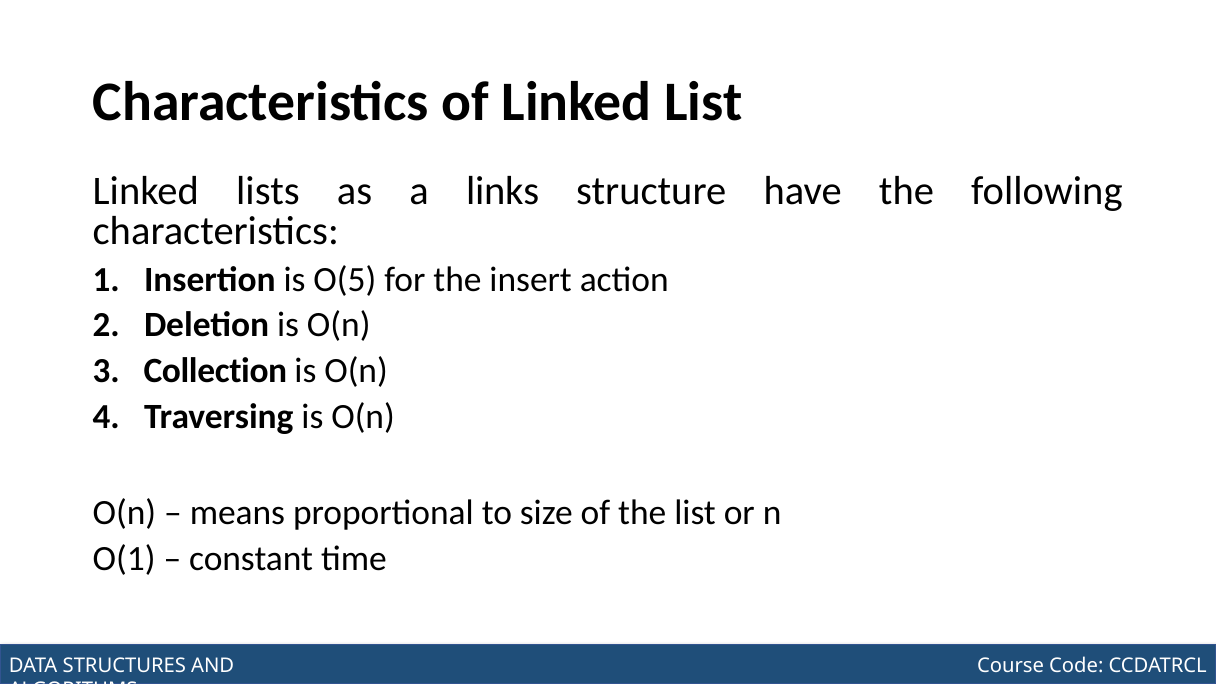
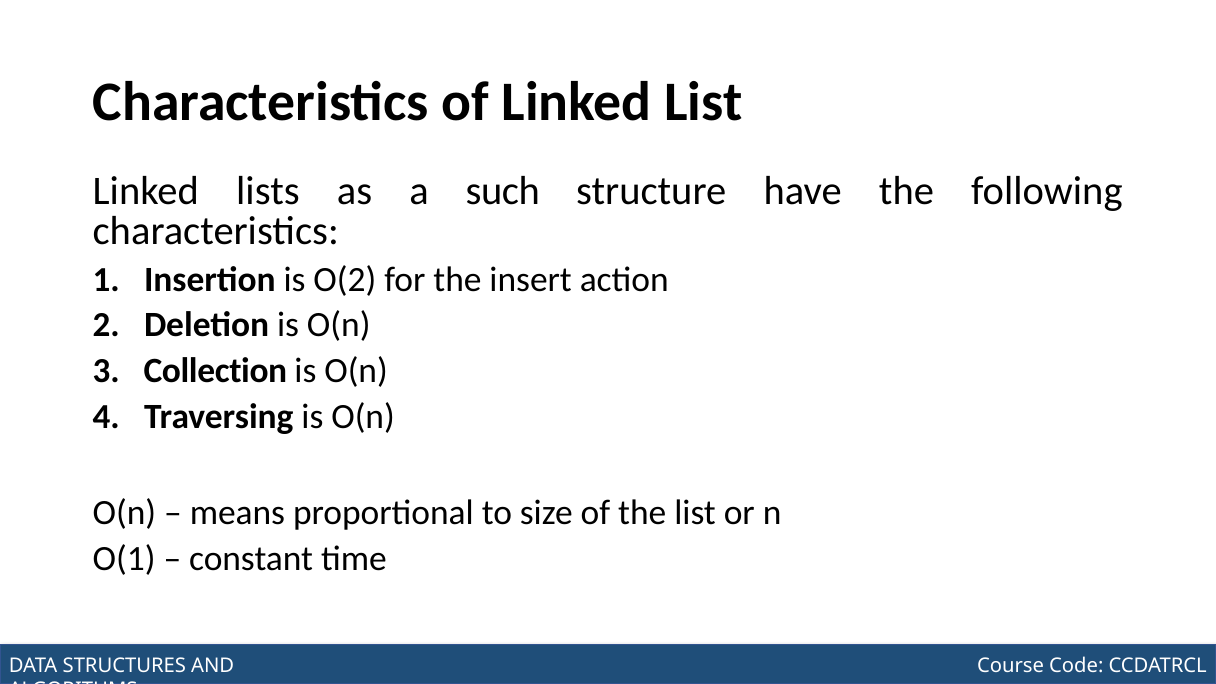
links: links -> such
O(5: O(5 -> O(2
